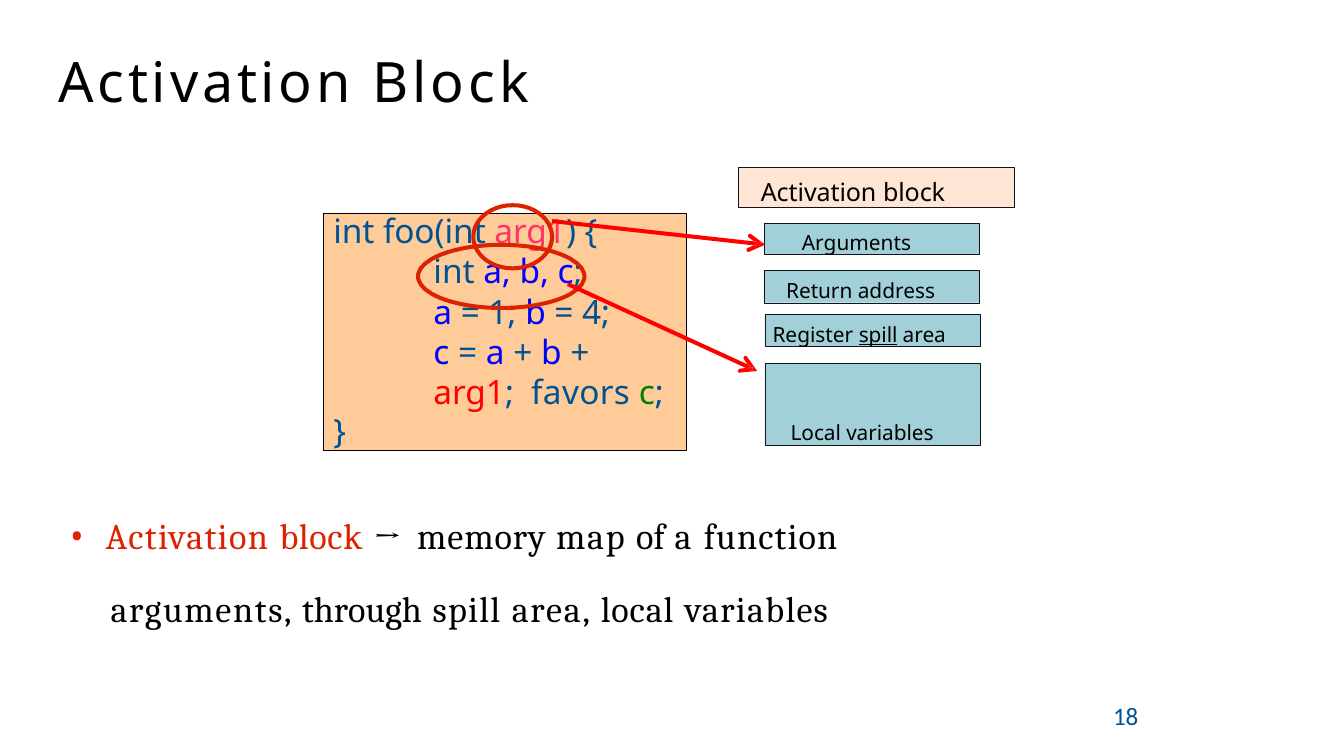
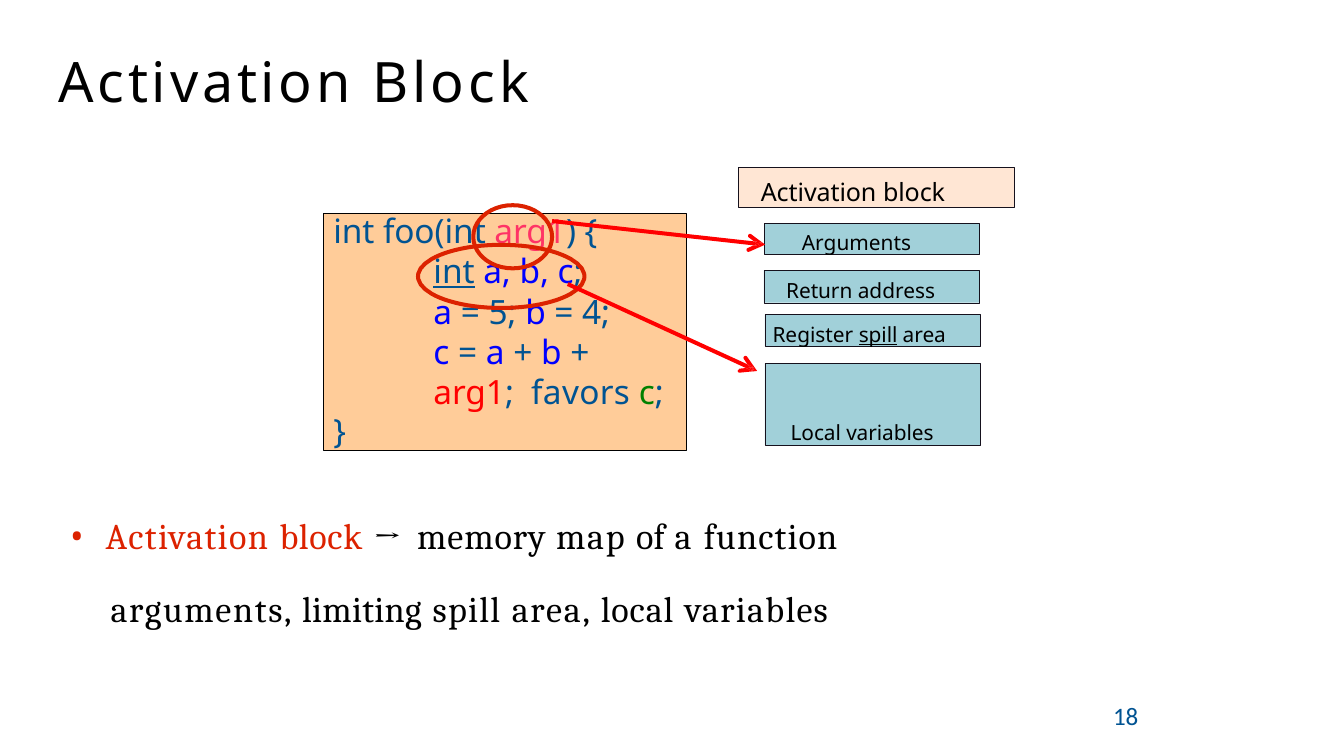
int at (454, 273) underline: none -> present
1: 1 -> 5
through: through -> limiting
